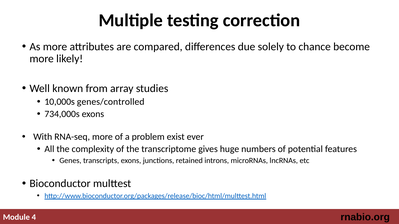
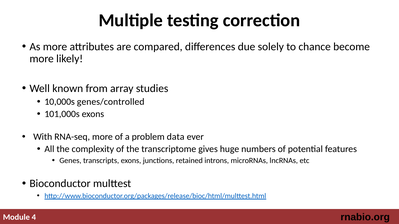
734,000s: 734,000s -> 101,000s
exist: exist -> data
